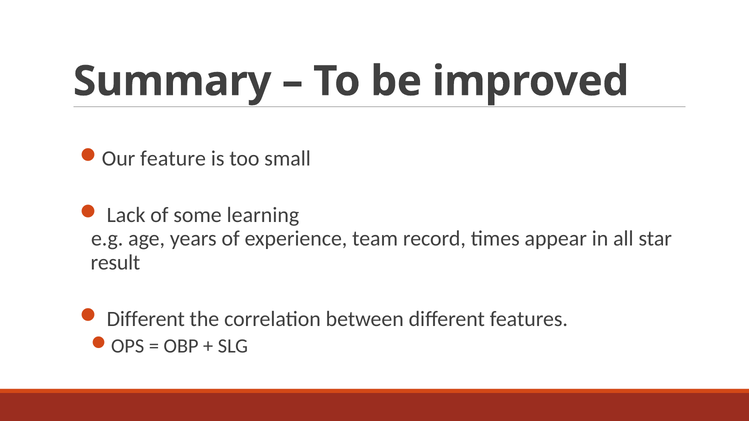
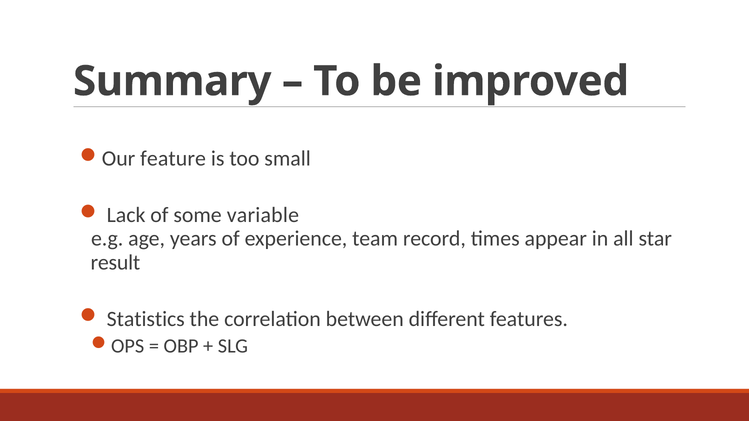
learning: learning -> variable
Different at (146, 319): Different -> Statistics
